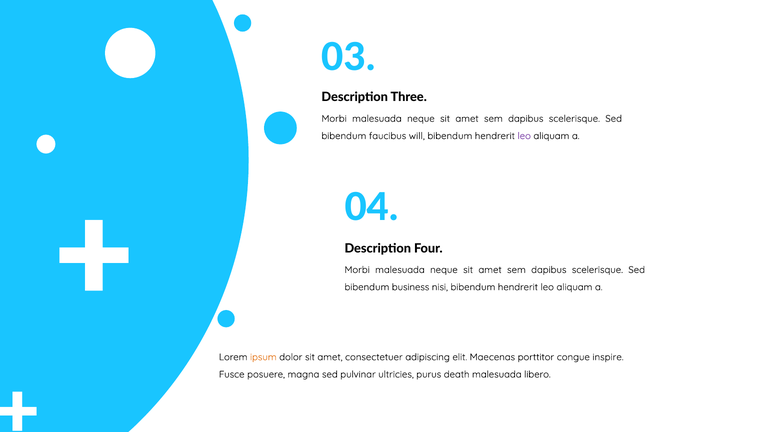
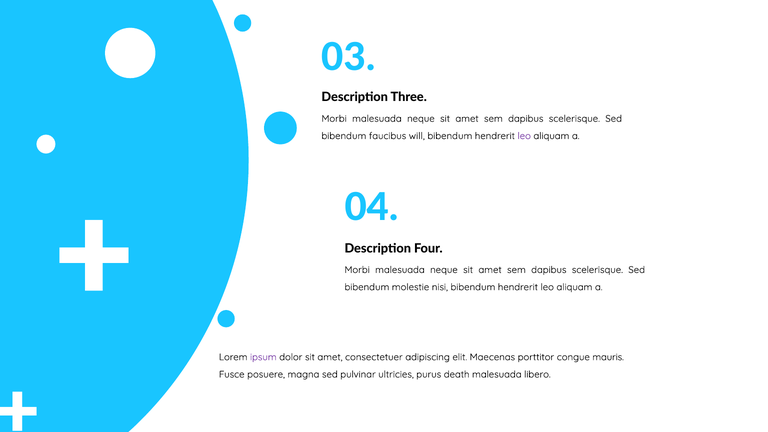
business: business -> molestie
ipsum colour: orange -> purple
inspire: inspire -> mauris
